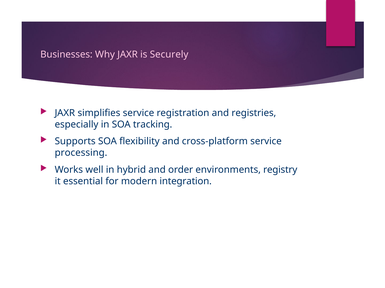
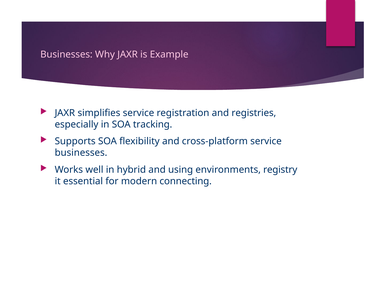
Securely: Securely -> Example
processing at (81, 153): processing -> businesses
order: order -> using
integration: integration -> connecting
